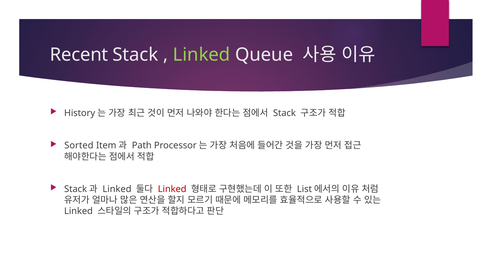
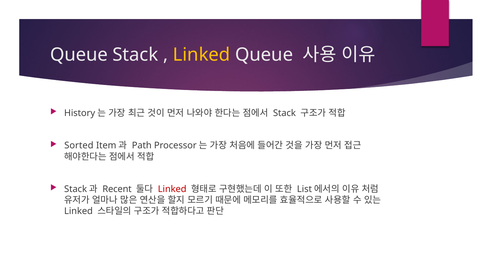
Recent at (79, 55): Recent -> Queue
Linked at (202, 55) colour: light green -> yellow
Linked at (117, 189): Linked -> Recent
